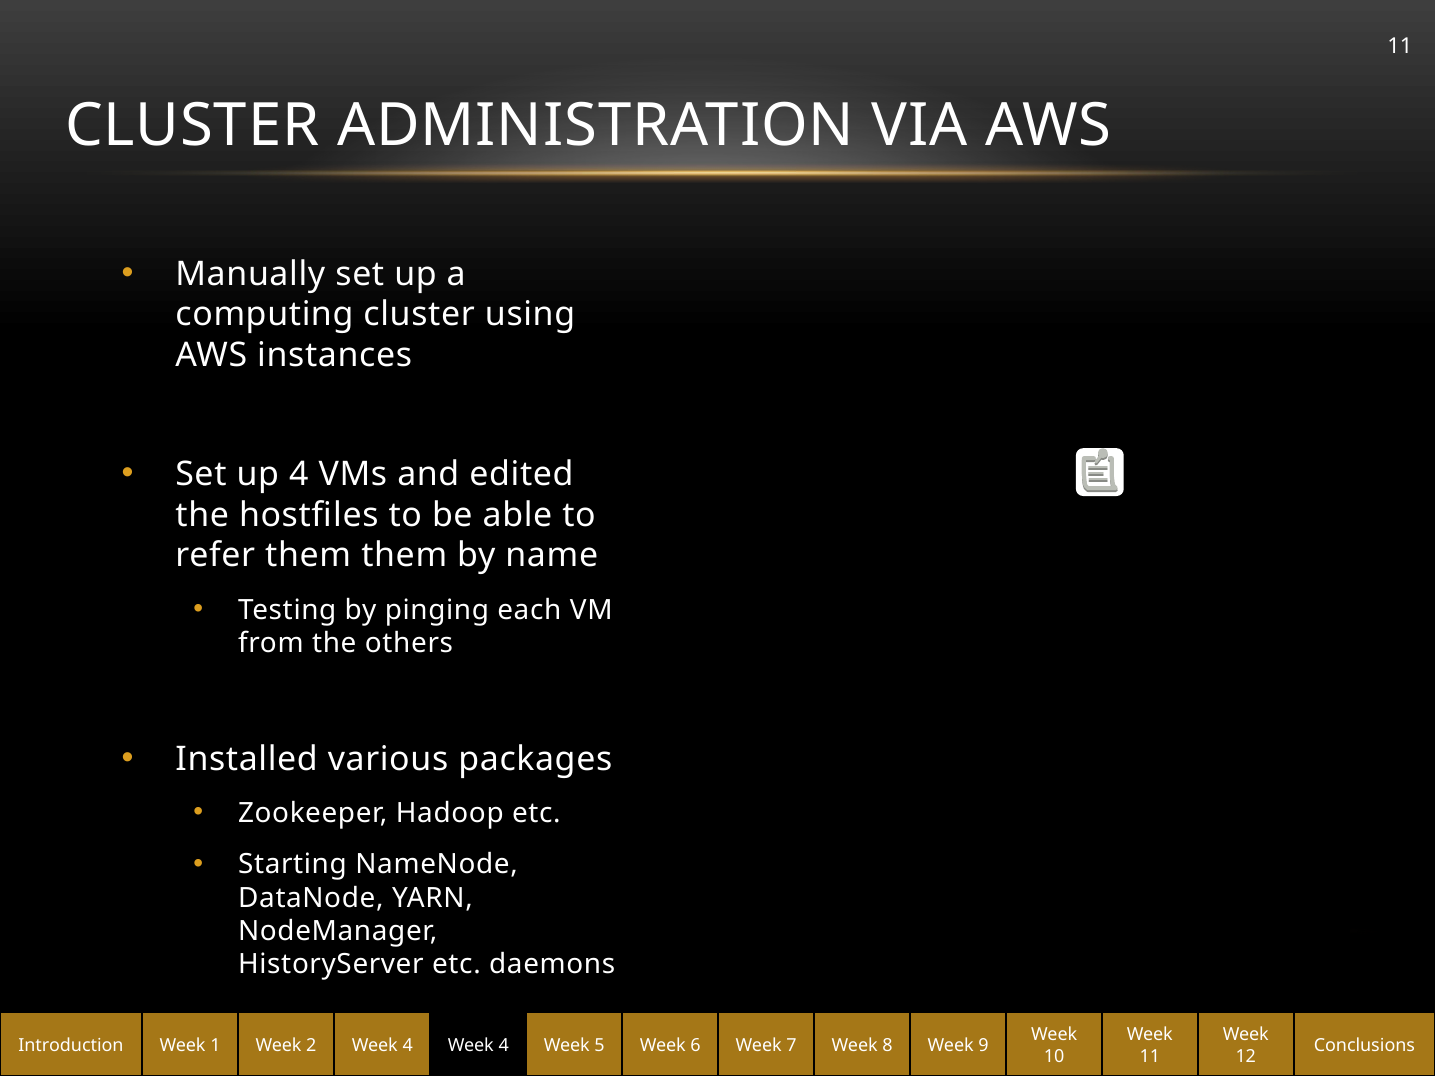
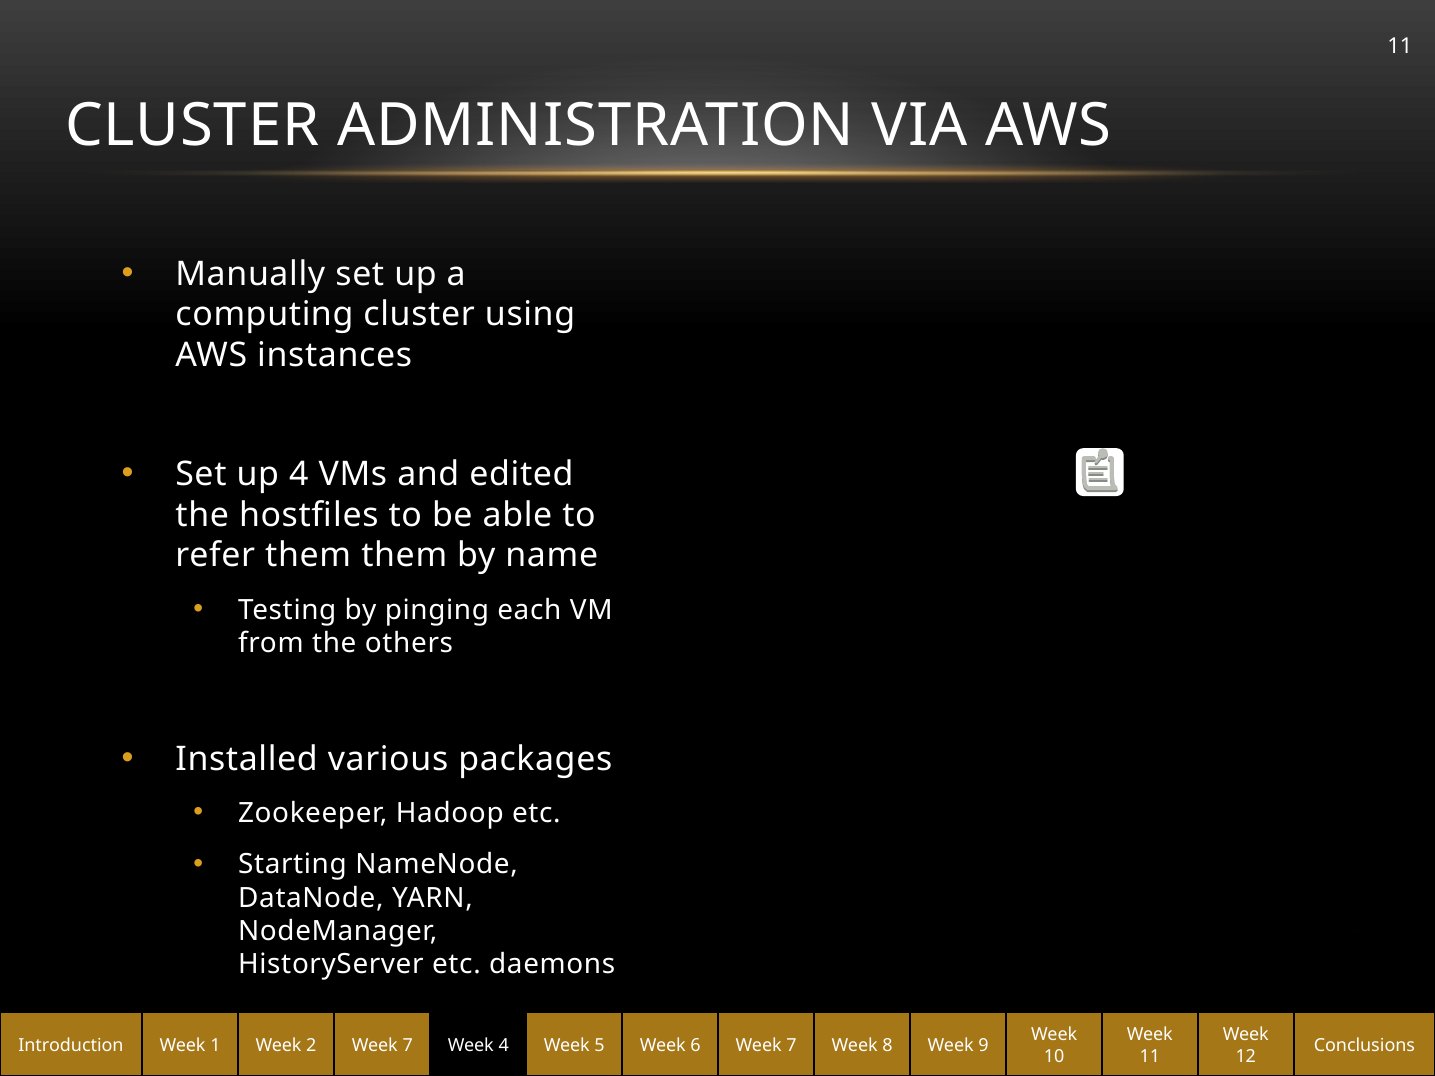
Introduction Week 4: 4 -> 7
